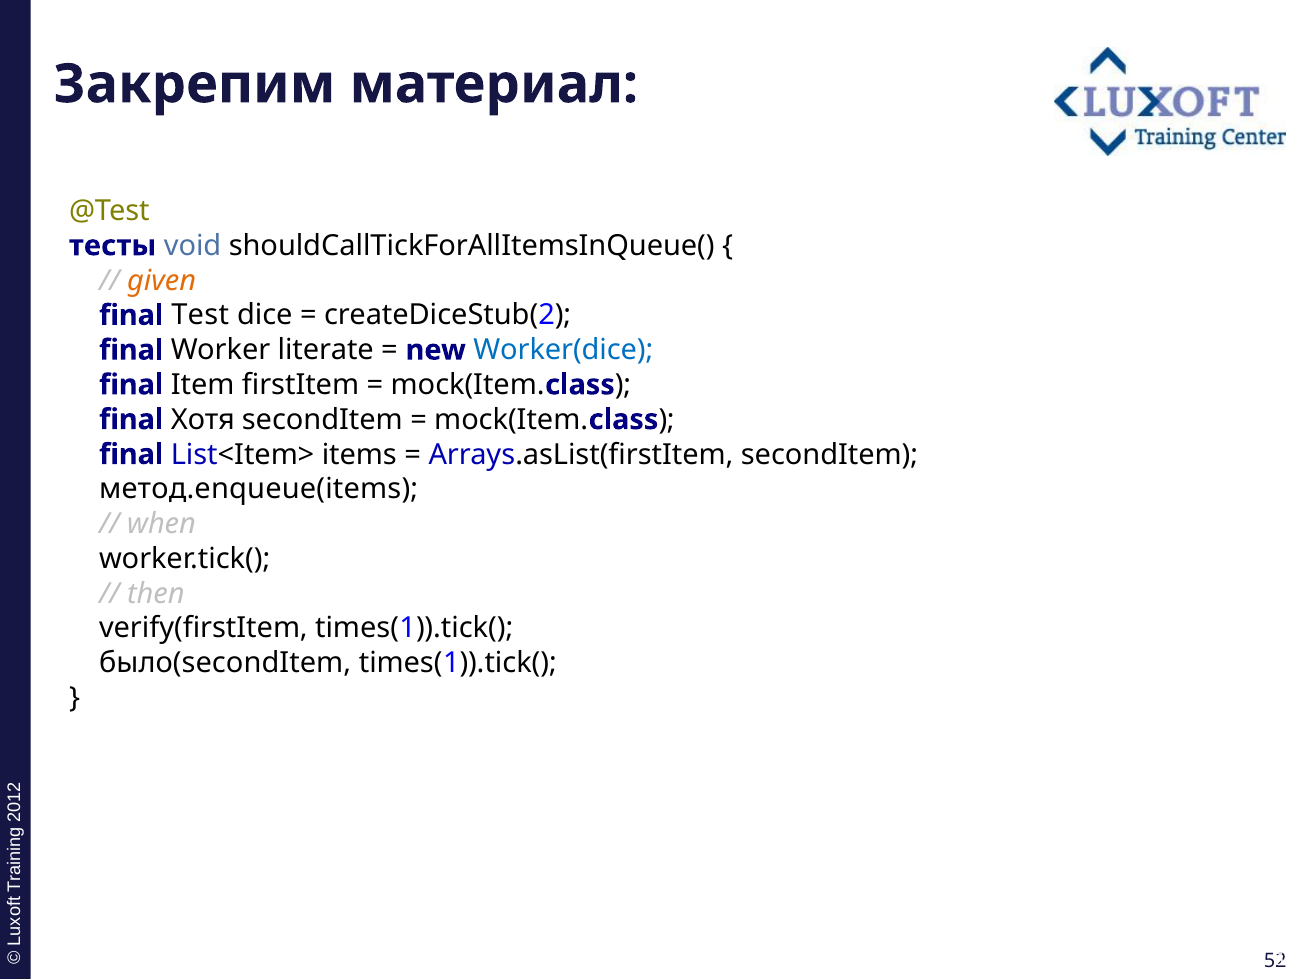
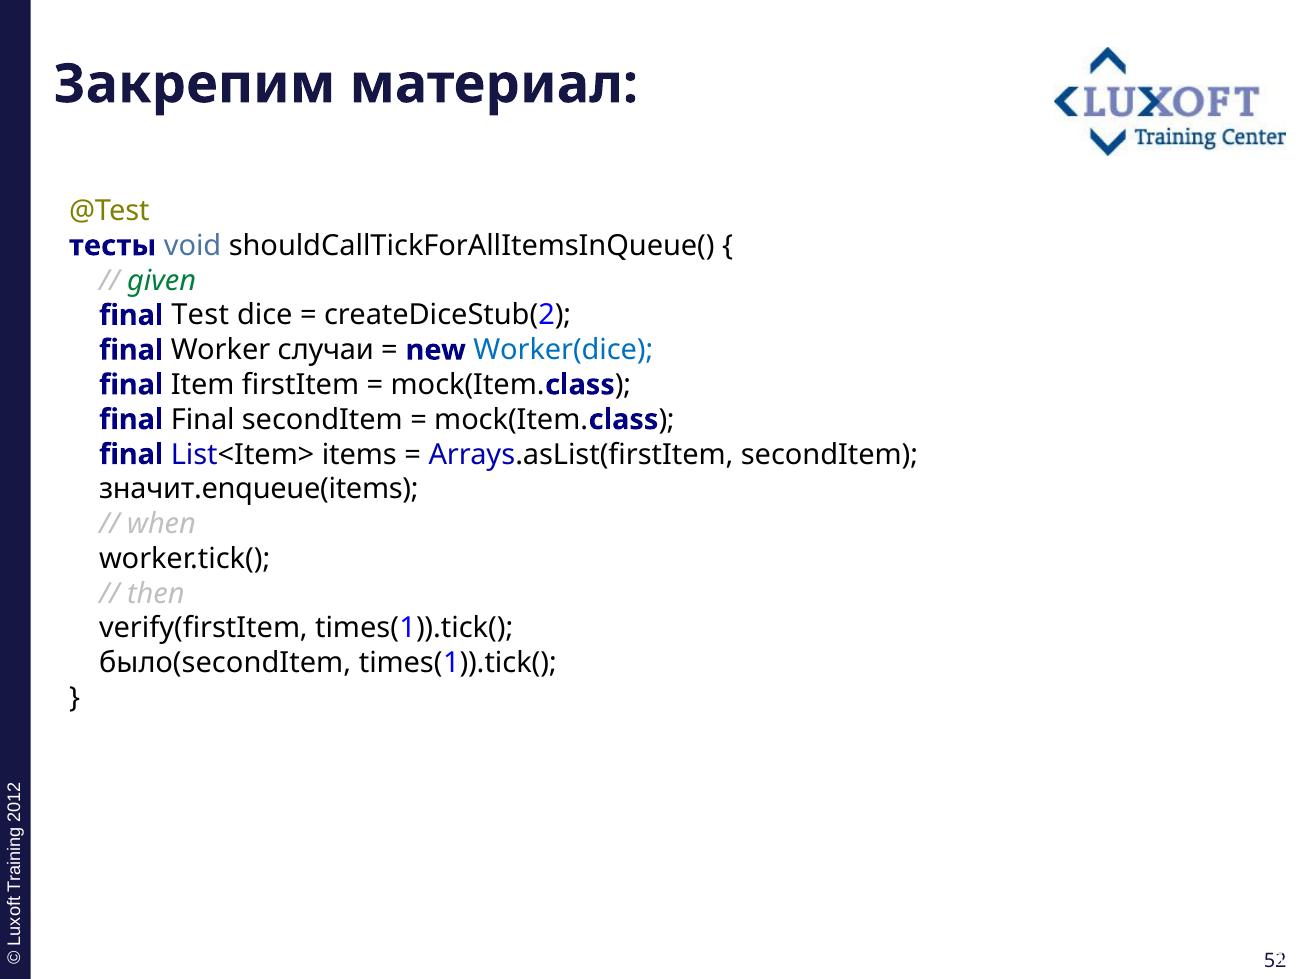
given colour: orange -> green
literate: literate -> случаи
final Хотя: Хотя -> Final
метод.enqueue(items: метод.enqueue(items -> значит.enqueue(items
